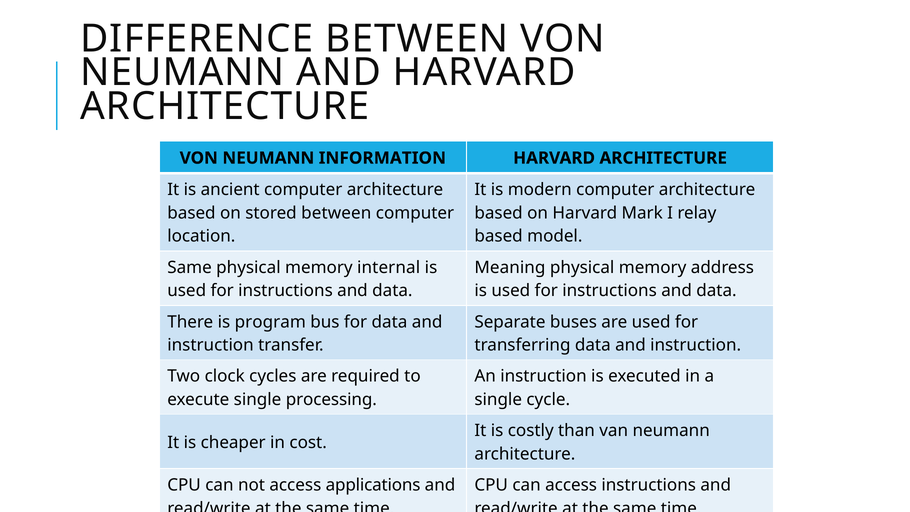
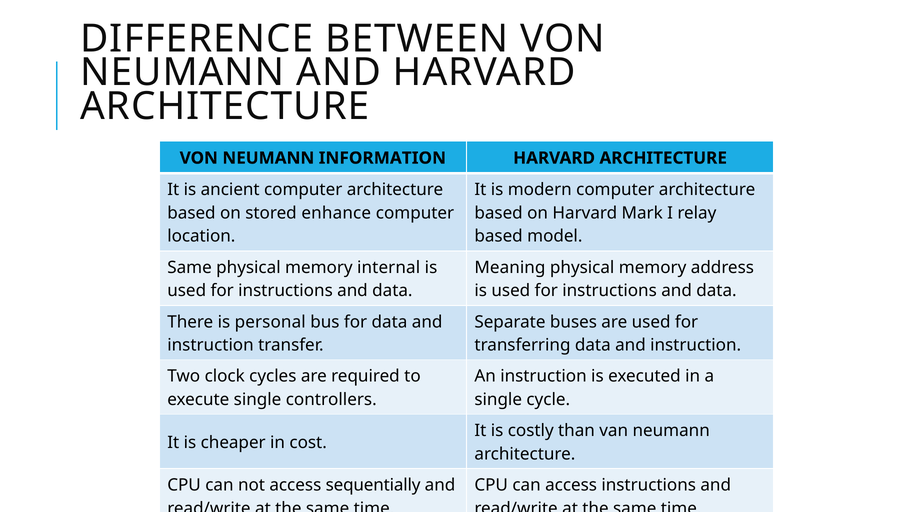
stored between: between -> enhance
is program: program -> personal
single processing: processing -> controllers
applications: applications -> sequentially
